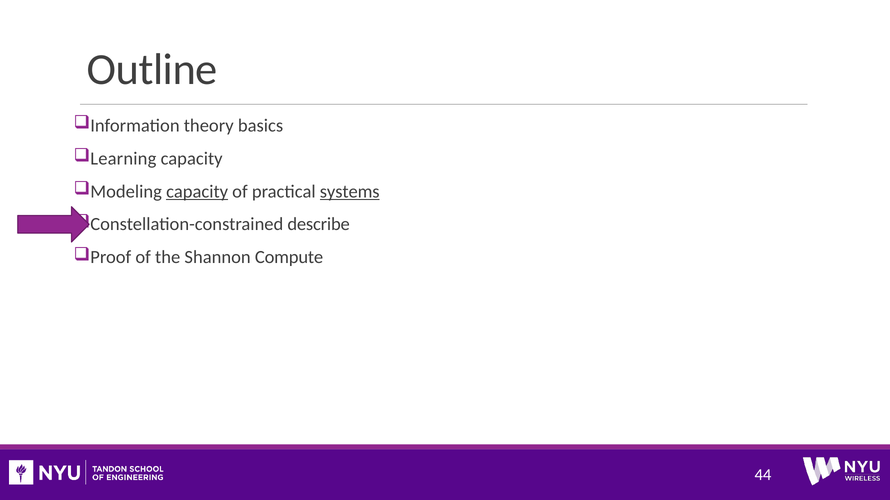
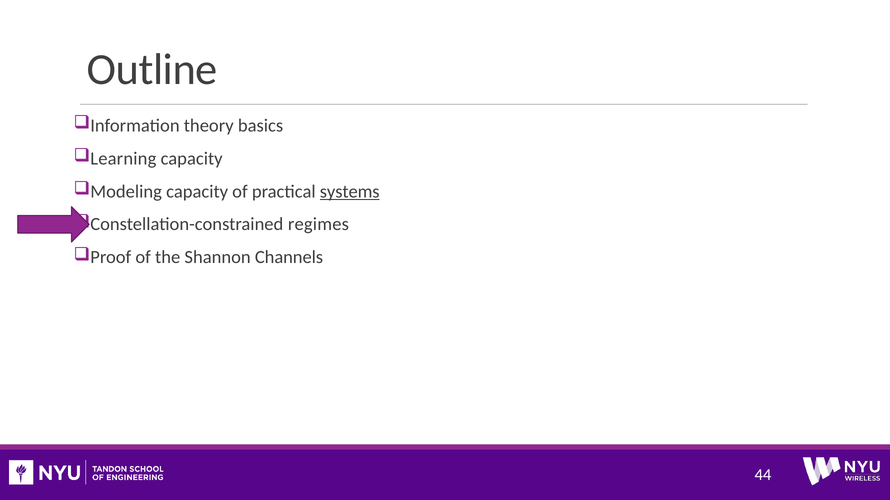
capacity at (197, 192) underline: present -> none
describe: describe -> regimes
Compute: Compute -> Channels
